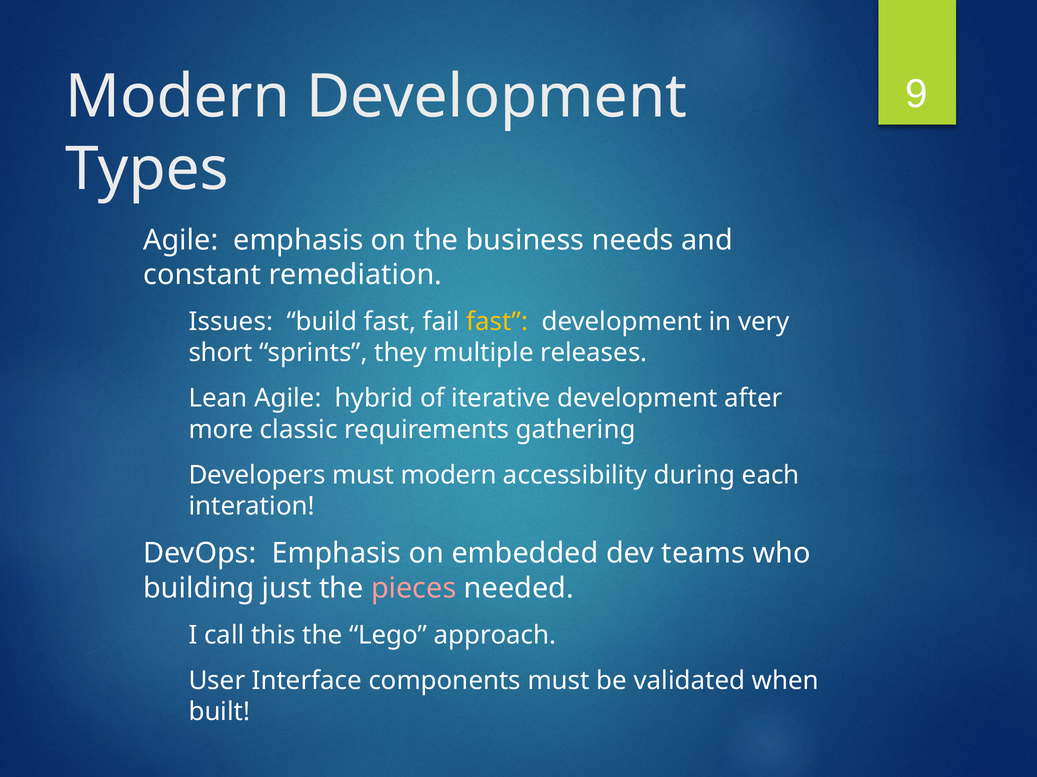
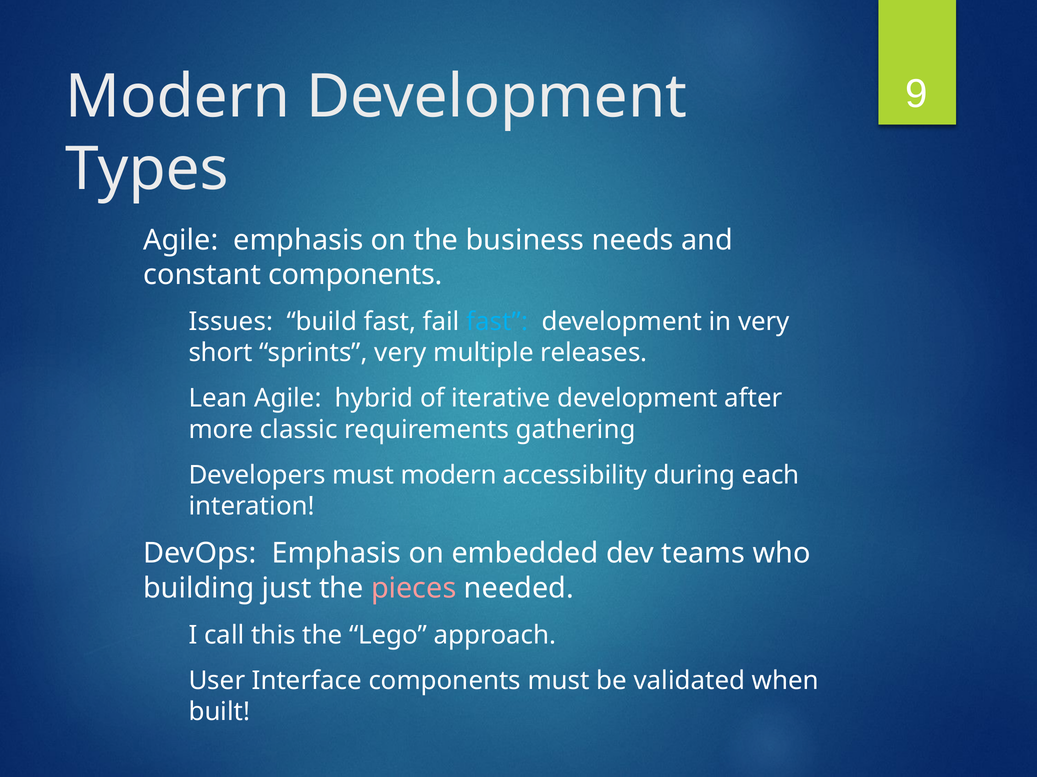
constant remediation: remediation -> components
fast at (497, 322) colour: yellow -> light blue
sprints they: they -> very
